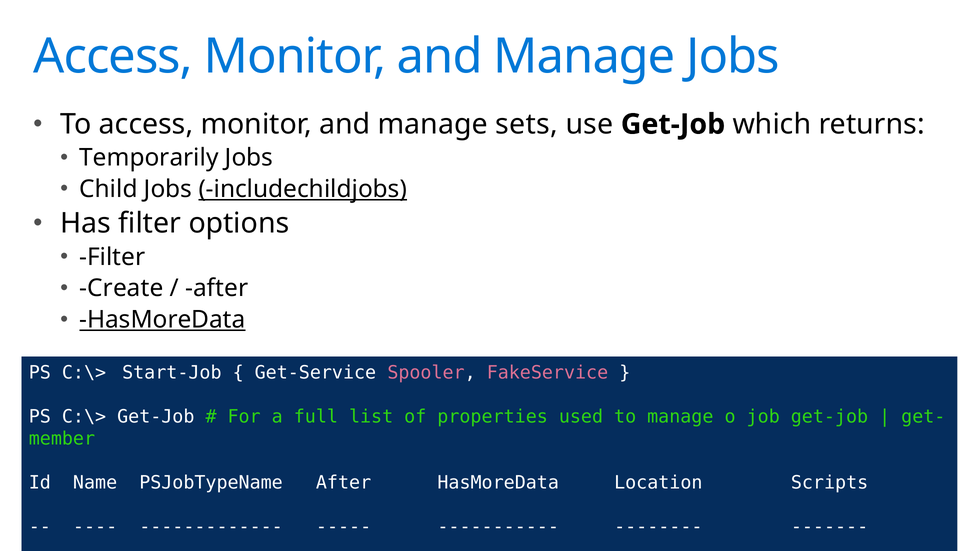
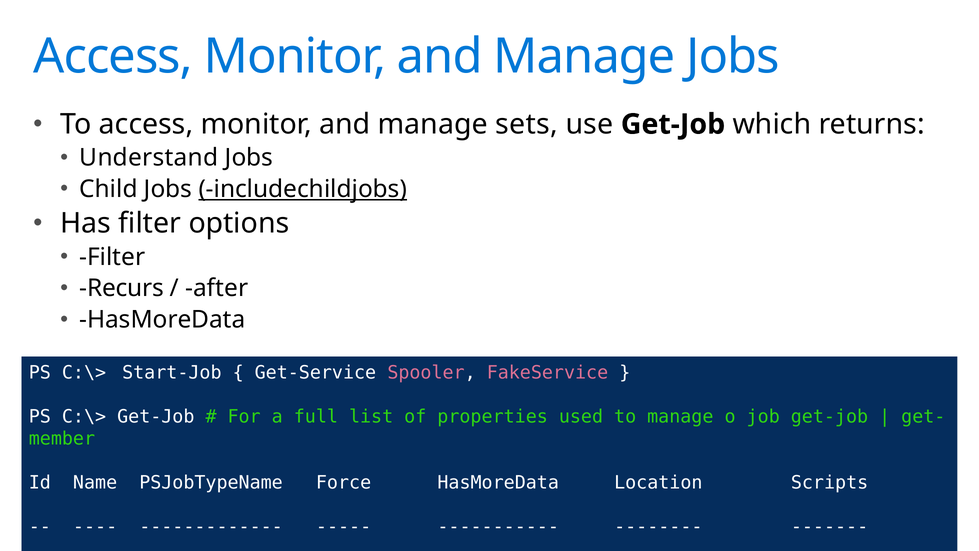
Temporarily: Temporarily -> Understand
Create: Create -> Recurs
HasMoreData at (162, 320) underline: present -> none
PSJobTypeName After: After -> Force
